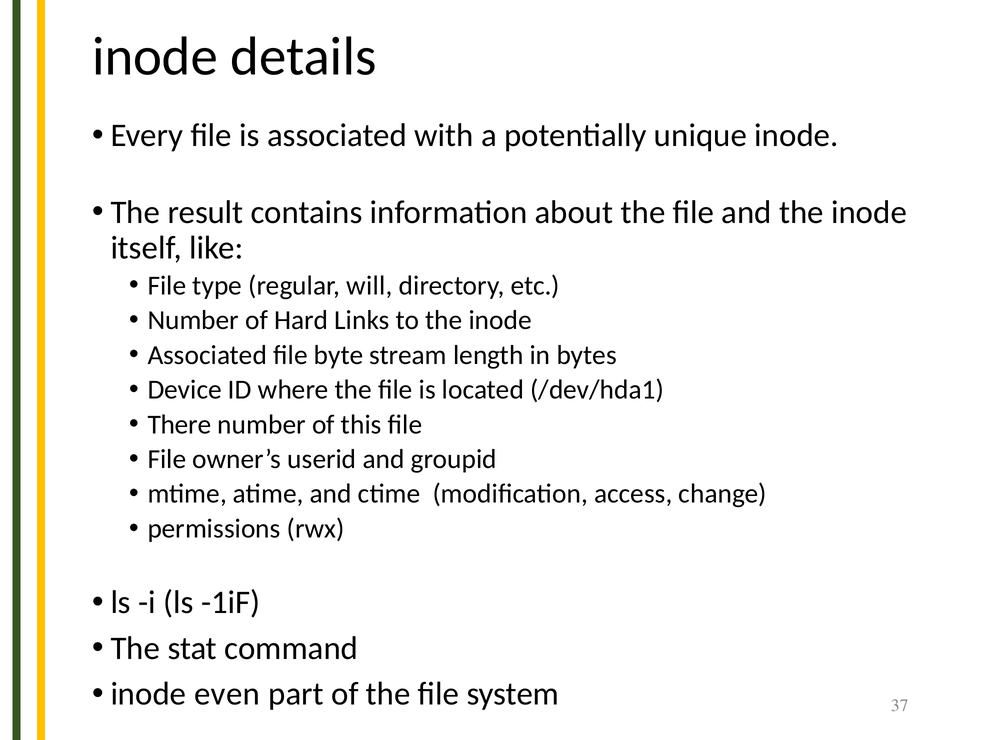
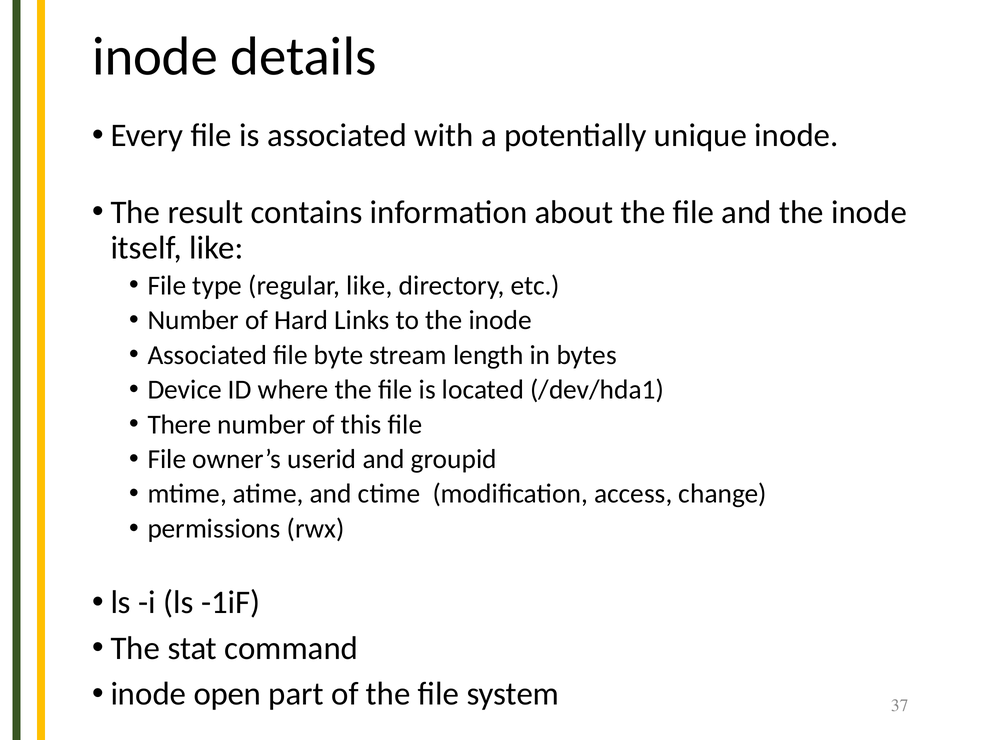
regular will: will -> like
even: even -> open
